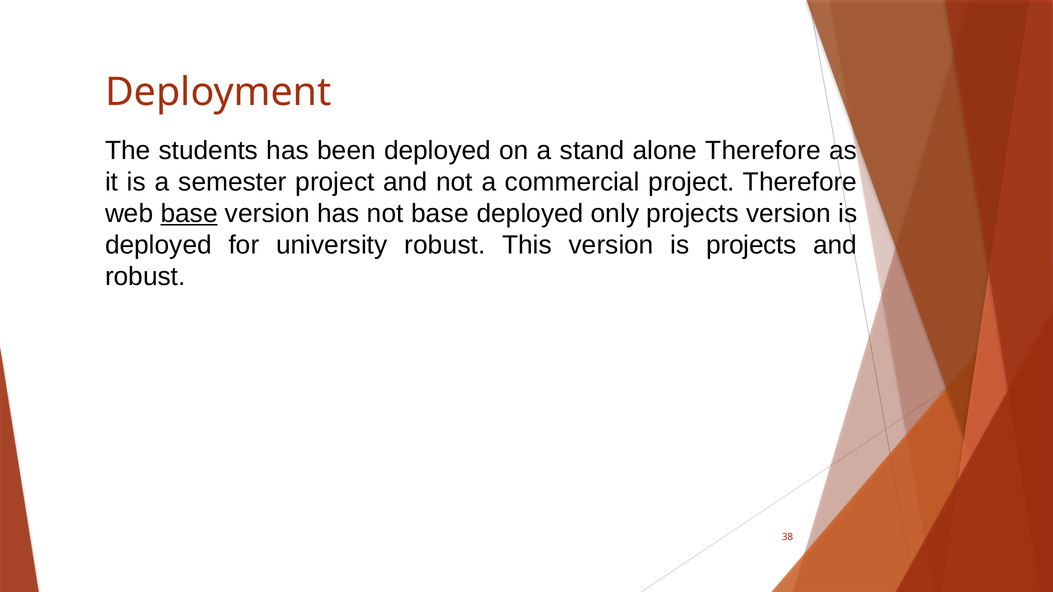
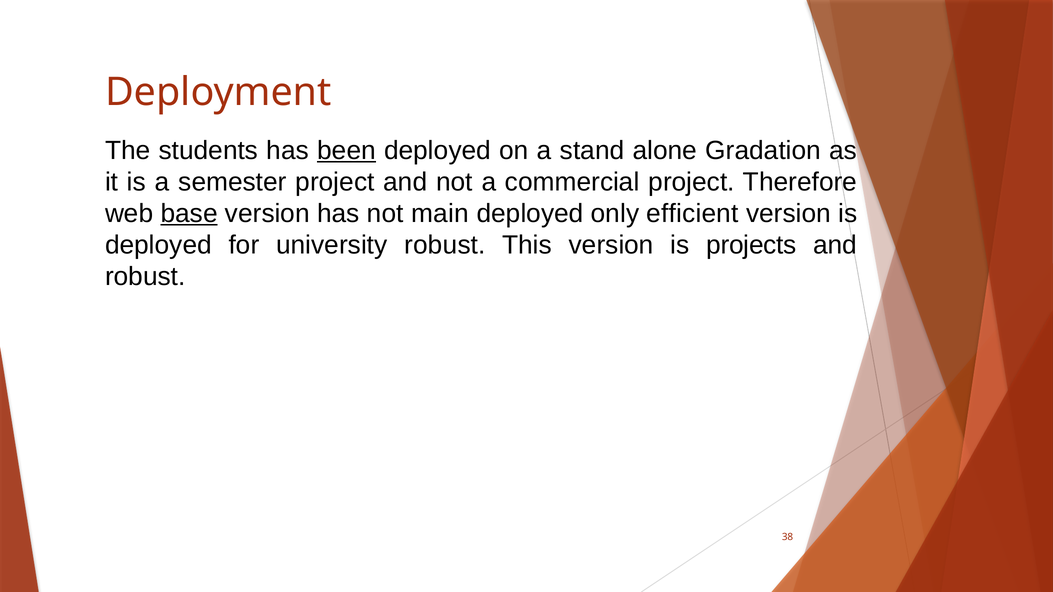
been underline: none -> present
alone Therefore: Therefore -> Gradation
not base: base -> main
only projects: projects -> efficient
